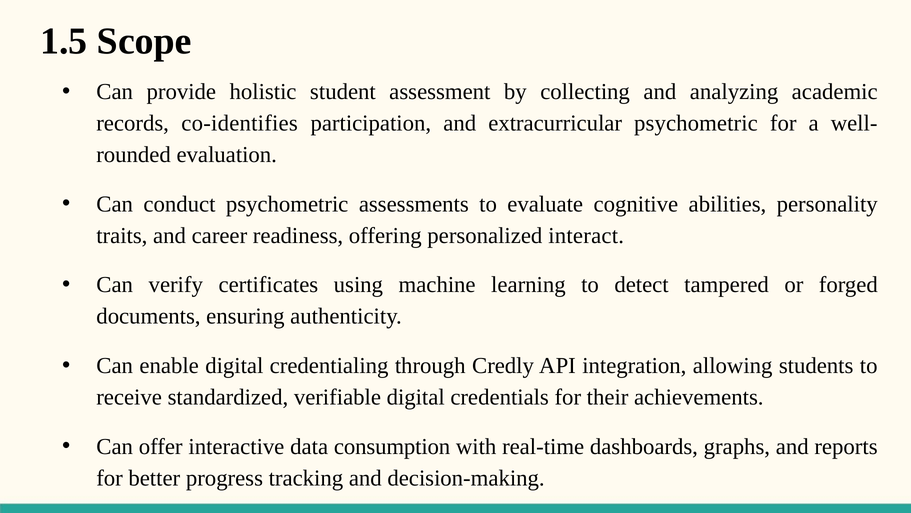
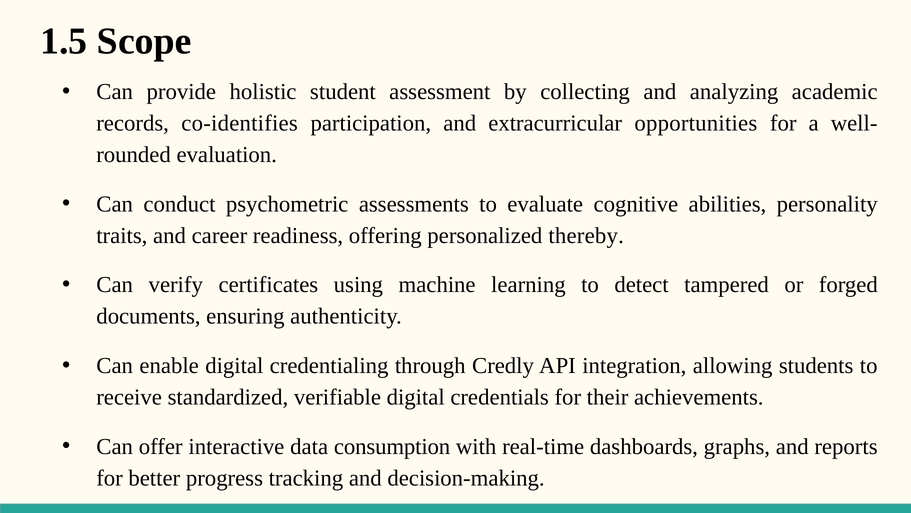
extracurricular psychometric: psychometric -> opportunities
interact: interact -> thereby
